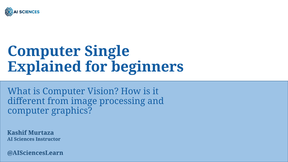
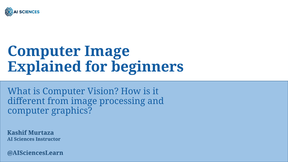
Computer Single: Single -> Image
